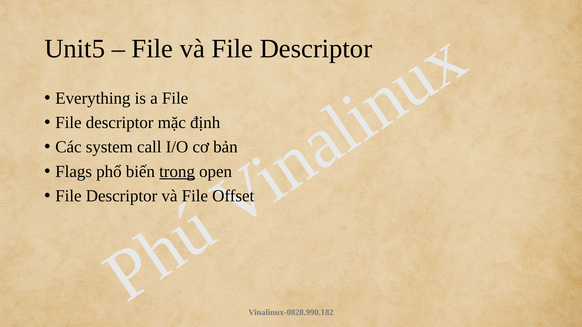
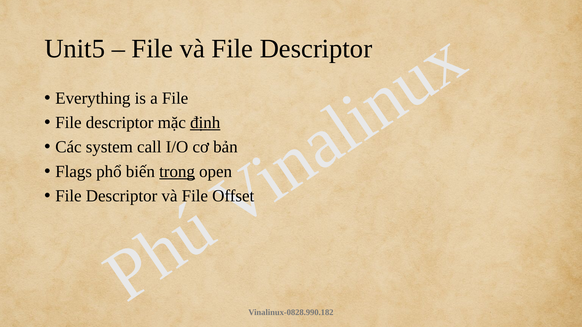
định underline: none -> present
